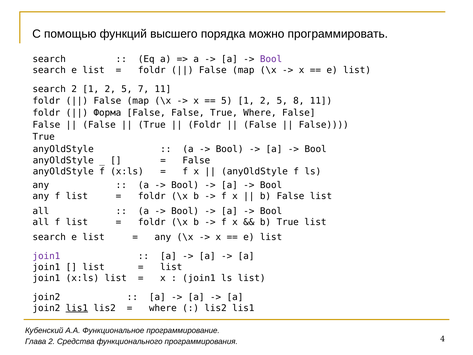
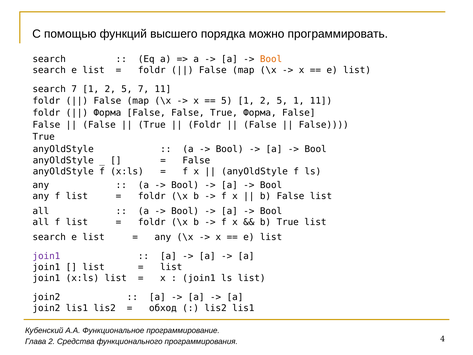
Bool at (271, 59) colour: purple -> orange
search 2: 2 -> 7
2 5 8: 8 -> 1
True Where: Where -> Форма
lis1 at (77, 308) underline: present -> none
where at (163, 308): where -> обход
